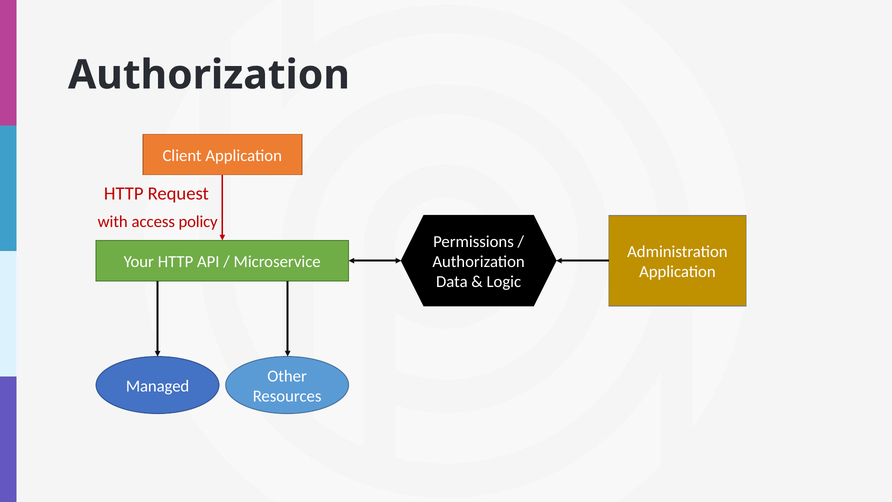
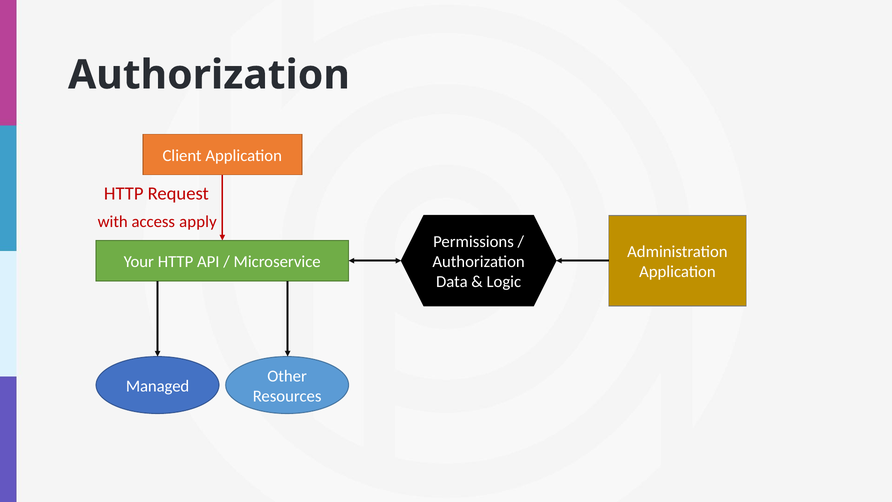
policy: policy -> apply
